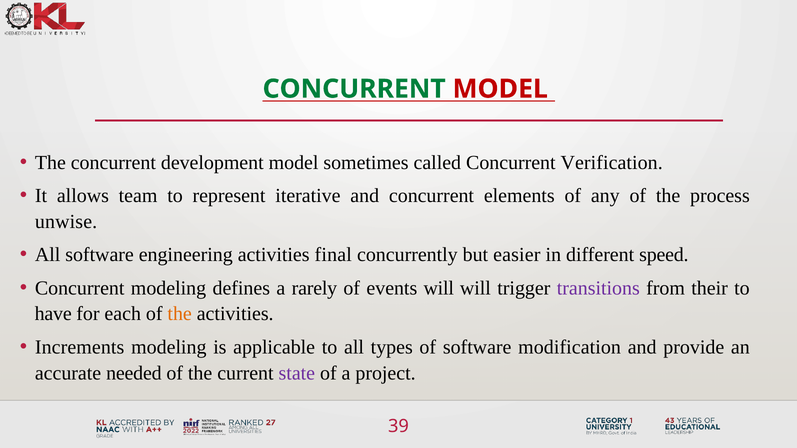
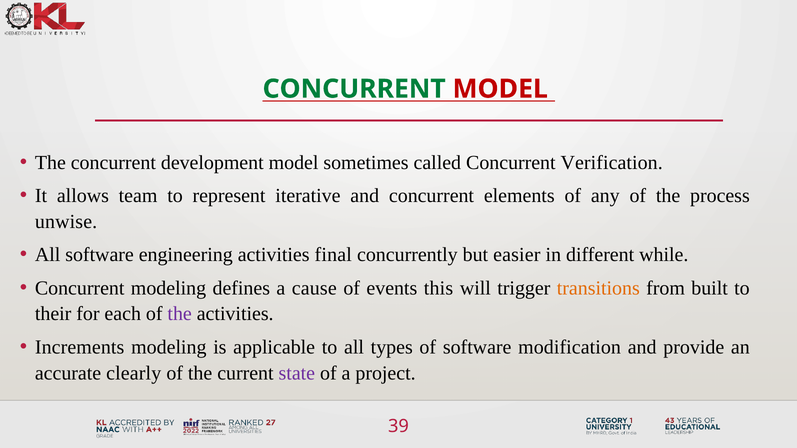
speed: speed -> while
rarely: rarely -> cause
events will: will -> this
transitions colour: purple -> orange
their: their -> built
have: have -> their
the at (180, 314) colour: orange -> purple
needed: needed -> clearly
